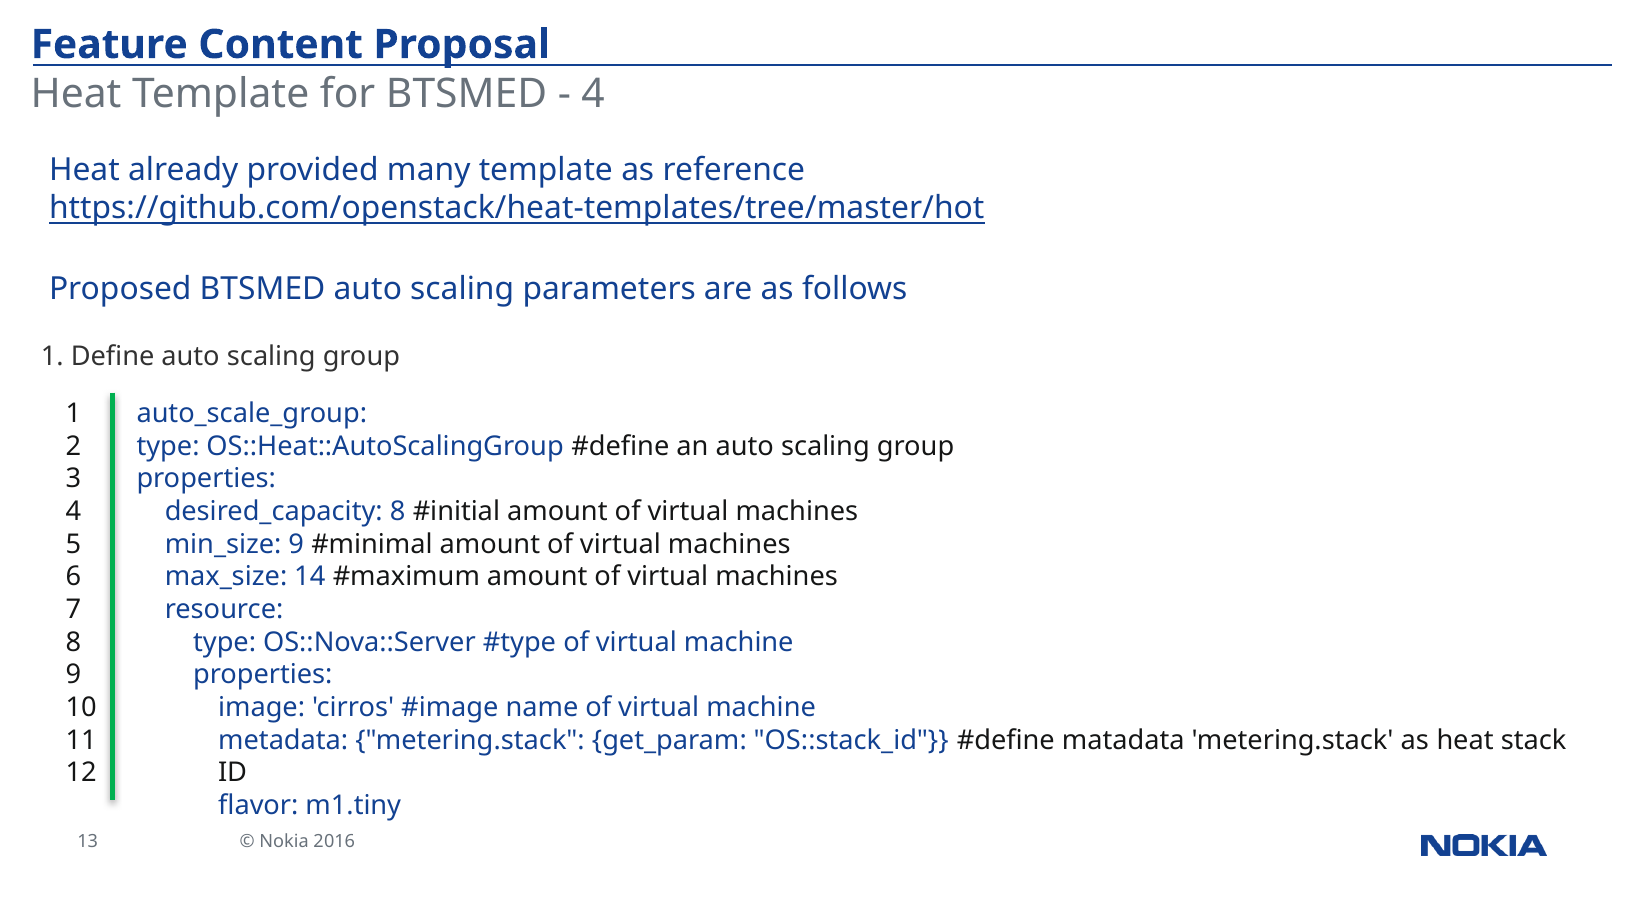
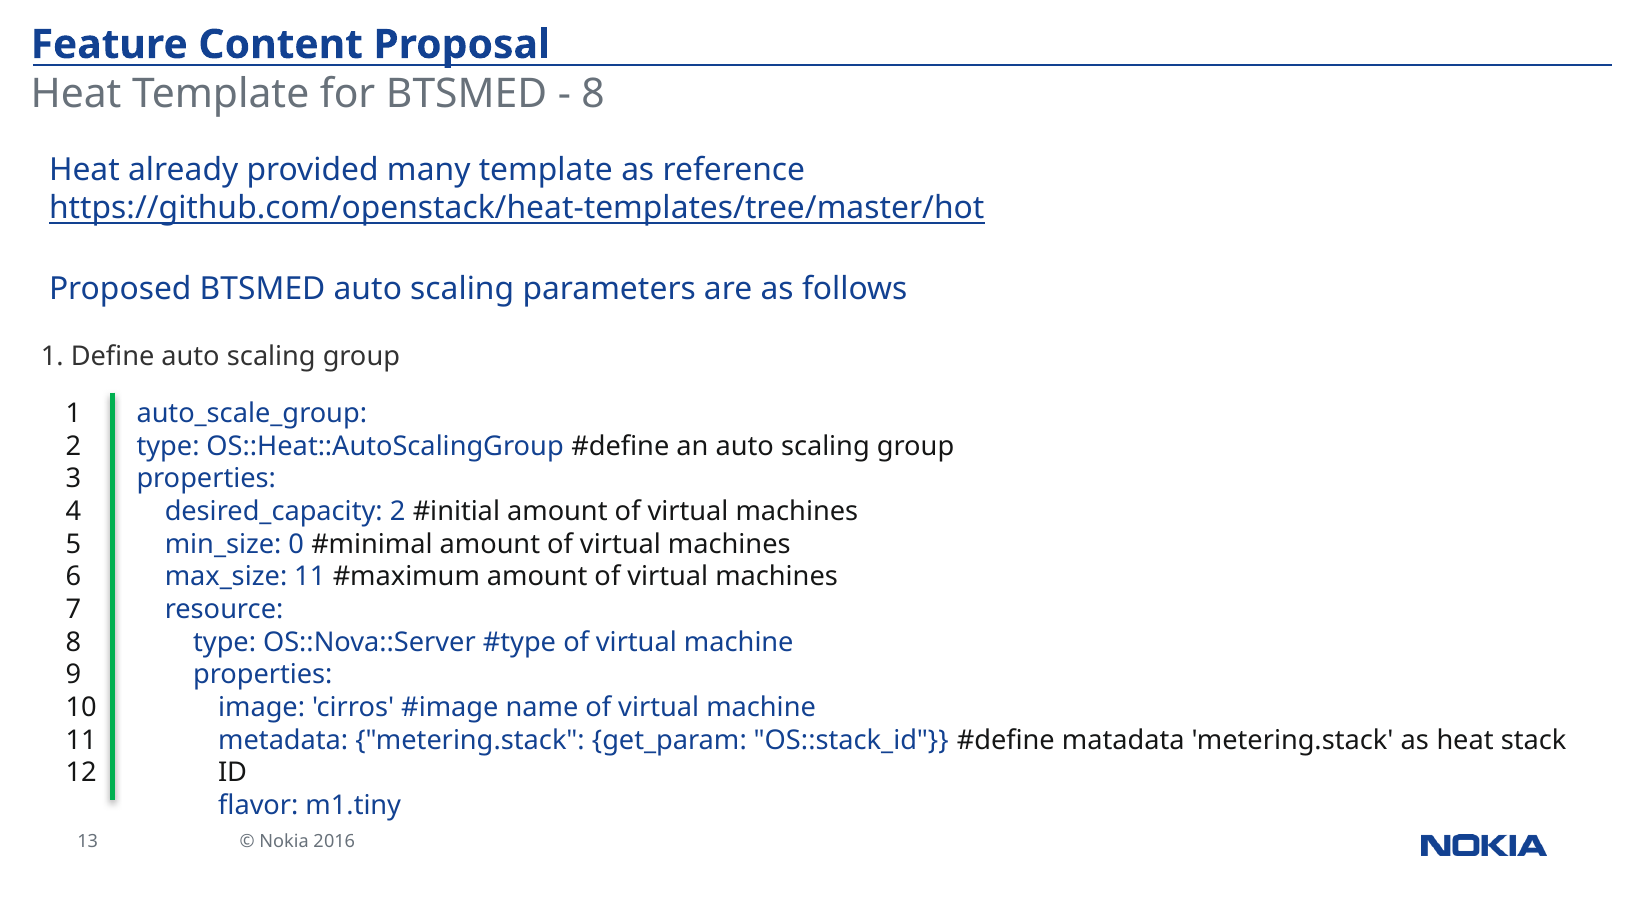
4 at (593, 94): 4 -> 8
desired_capacity 8: 8 -> 2
min_size 9: 9 -> 0
max_size 14: 14 -> 11
